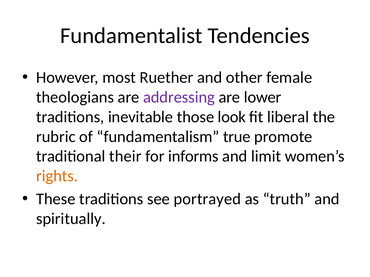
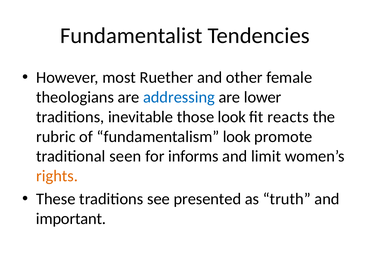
addressing colour: purple -> blue
liberal: liberal -> reacts
fundamentalism true: true -> look
their: their -> seen
portrayed: portrayed -> presented
spiritually: spiritually -> important
